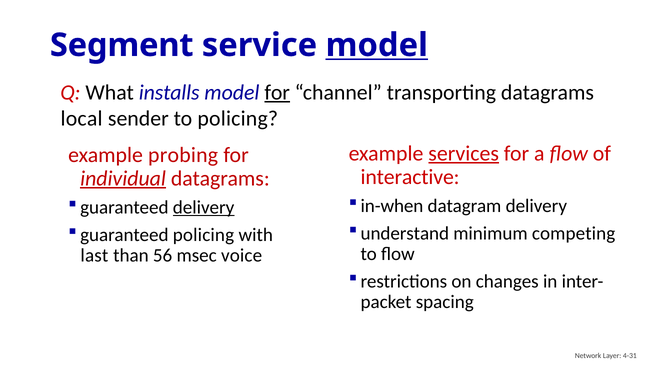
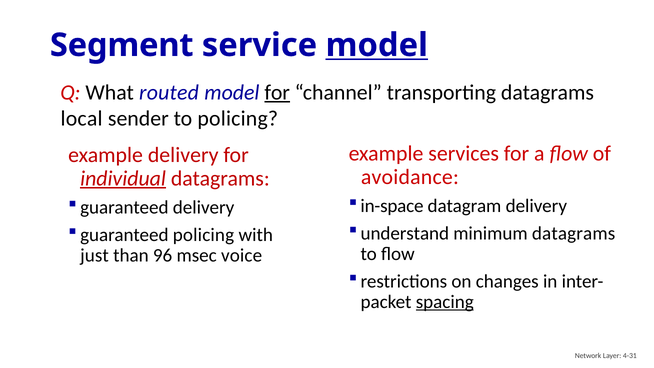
installs: installs -> routed
services underline: present -> none
example probing: probing -> delivery
interactive: interactive -> avoidance
in-when: in-when -> in-space
delivery at (204, 207) underline: present -> none
minimum competing: competing -> datagrams
last: last -> just
56: 56 -> 96
spacing underline: none -> present
